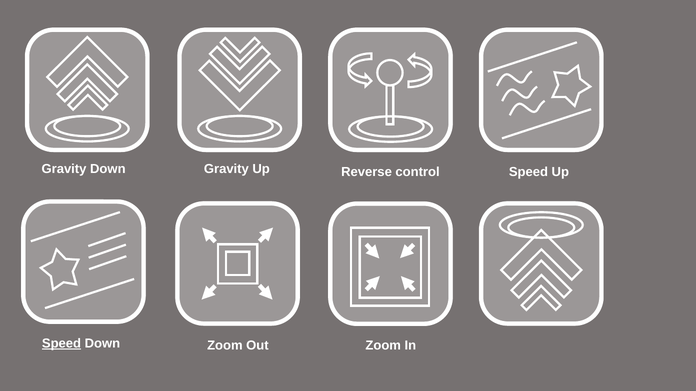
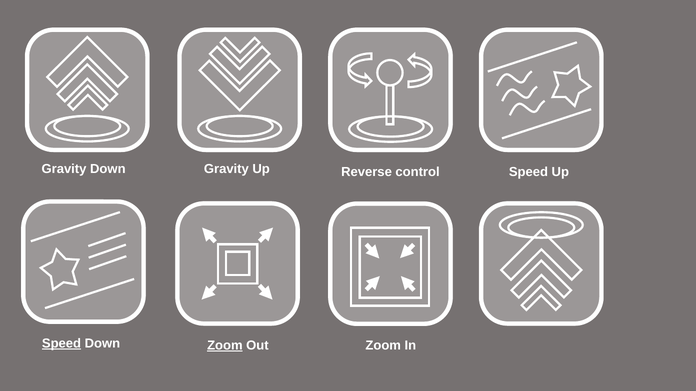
Zoom at (225, 346) underline: none -> present
